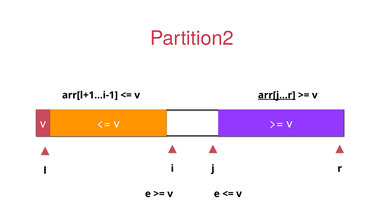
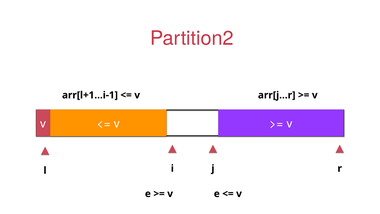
arr[j…r underline: present -> none
